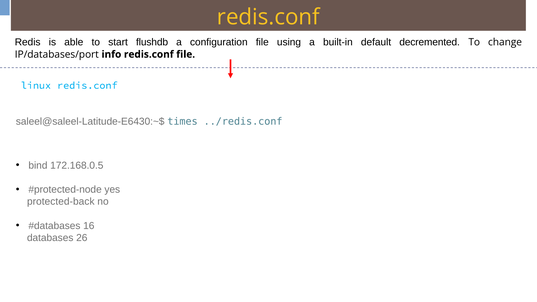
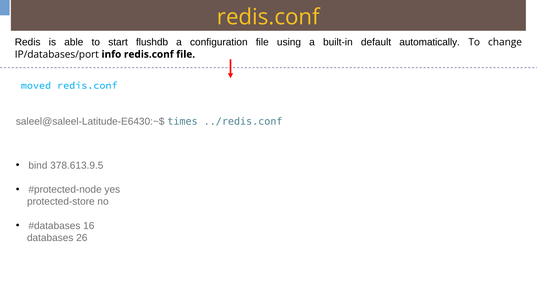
decremented: decremented -> automatically
linux: linux -> moved
172.168.0.5: 172.168.0.5 -> 378.613.9.5
protected-back: protected-back -> protected-store
